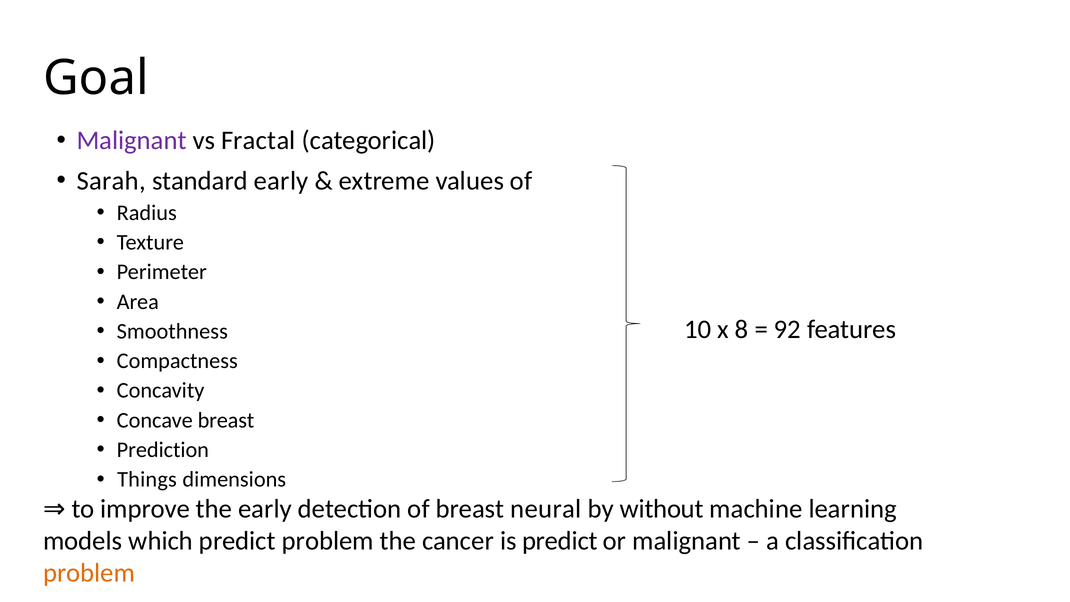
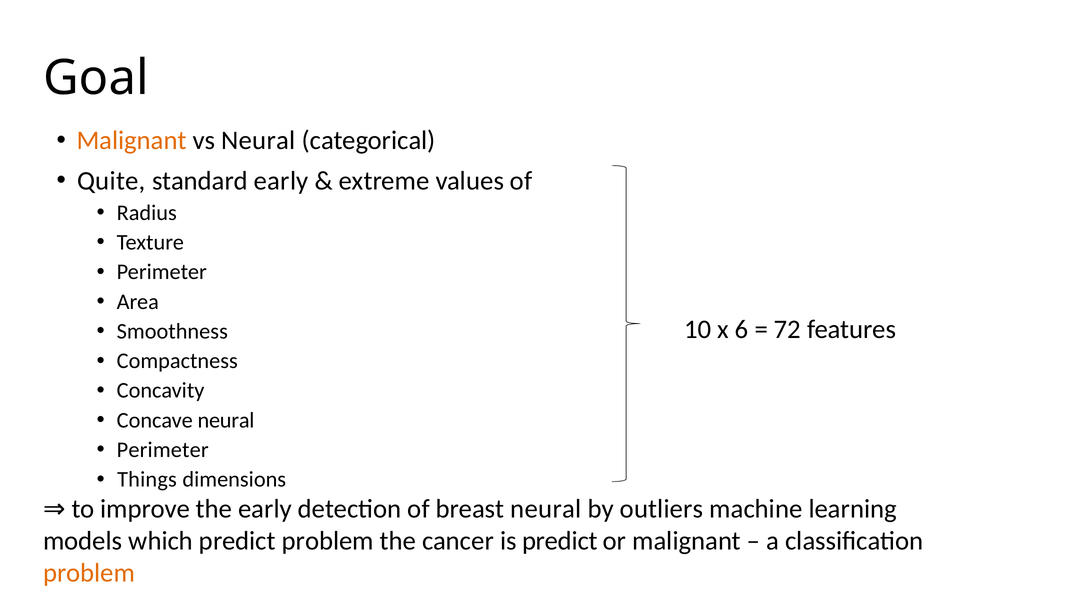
Malignant at (132, 141) colour: purple -> orange
vs Fractal: Fractal -> Neural
Sarah: Sarah -> Quite
8: 8 -> 6
92: 92 -> 72
Concave breast: breast -> neural
Prediction at (163, 450): Prediction -> Perimeter
without: without -> outliers
